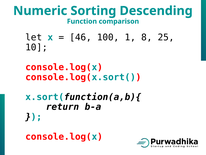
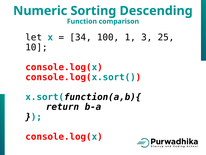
46: 46 -> 34
8: 8 -> 3
